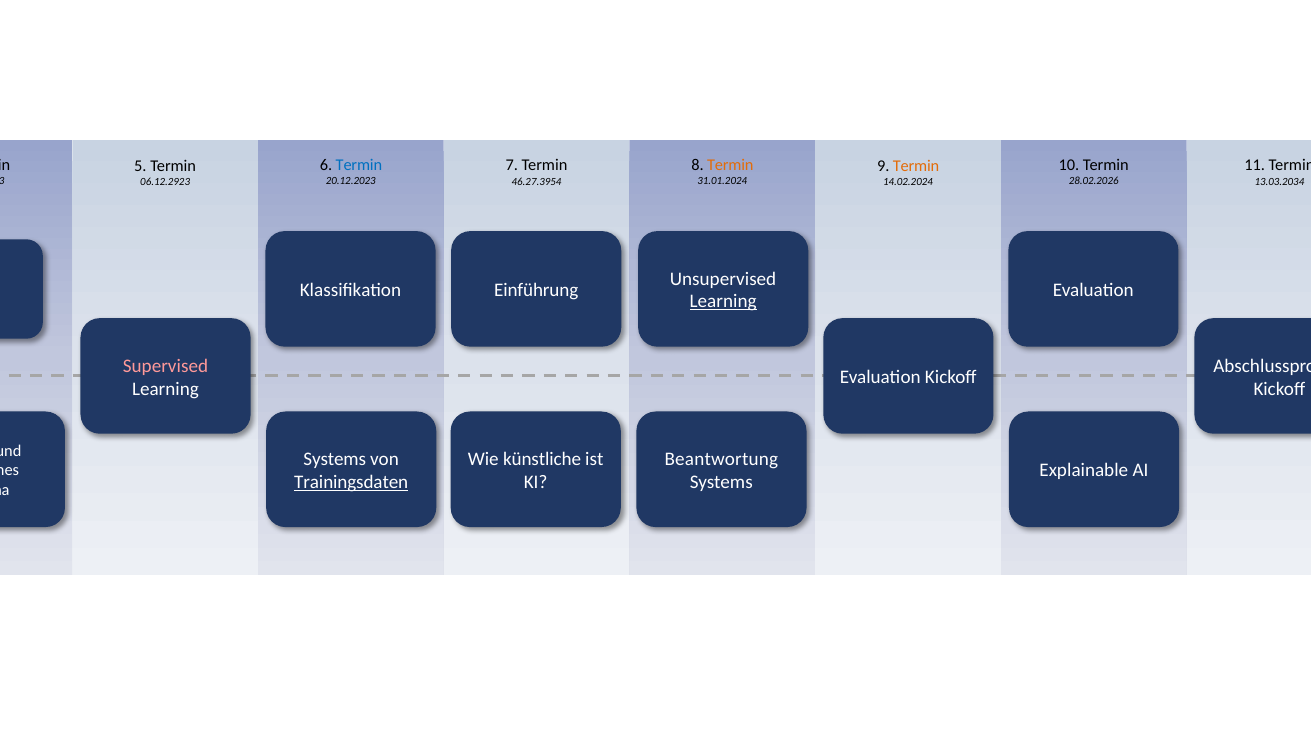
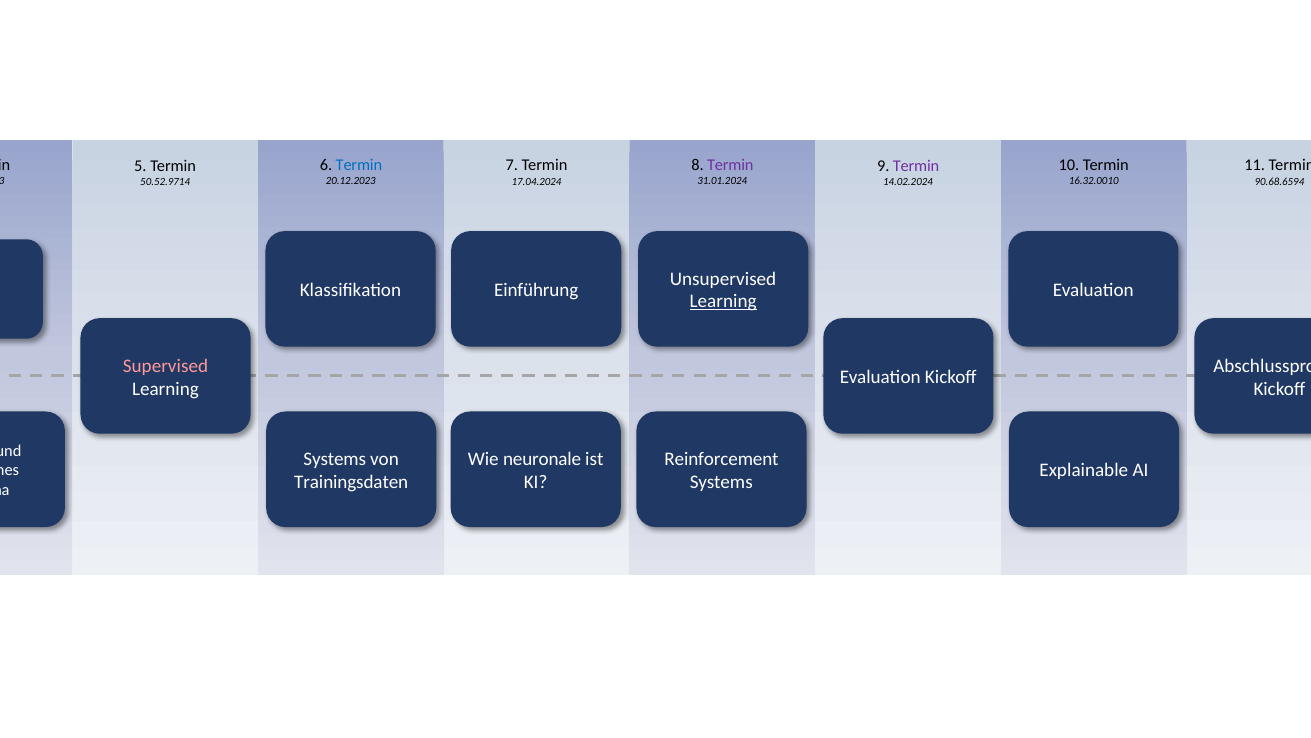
Termin at (730, 165) colour: orange -> purple
Termin at (916, 166) colour: orange -> purple
28.02.2026: 28.02.2026 -> 16.32.0010
46.27.3954: 46.27.3954 -> 17.04.2024
13.03.2034: 13.03.2034 -> 90.68.6594
06.12.2923: 06.12.2923 -> 50.52.9714
künstliche: künstliche -> neuronale
Beantwortung: Beantwortung -> Reinforcement
Trainingsdaten underline: present -> none
